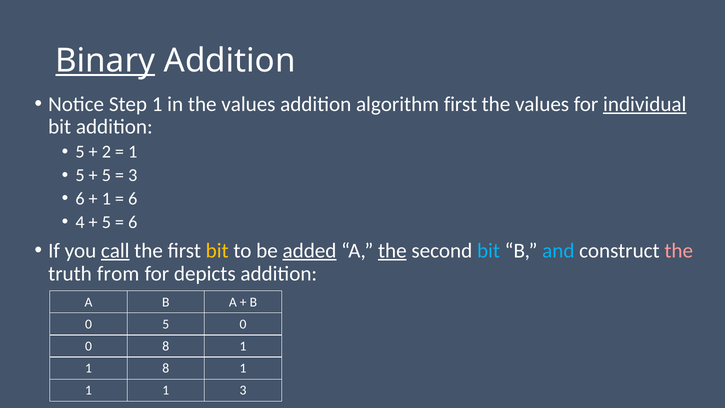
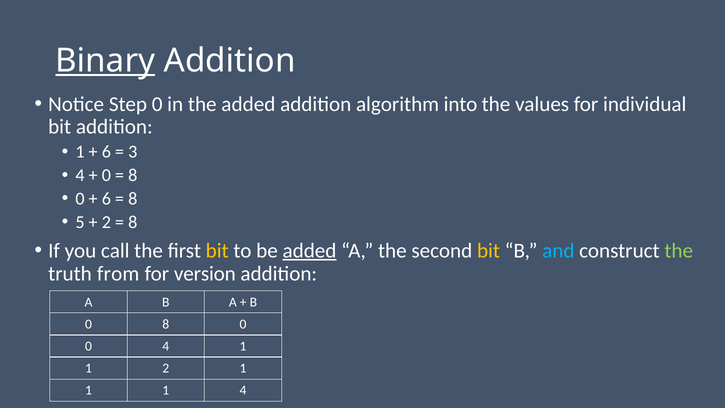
Step 1: 1 -> 0
in the values: values -> added
algorithm first: first -> into
individual underline: present -> none
5 at (80, 152): 5 -> 1
2 at (106, 152): 2 -> 6
1 at (133, 152): 1 -> 3
5 at (80, 175): 5 -> 4
5 at (106, 175): 5 -> 0
3 at (133, 175): 3 -> 8
6 at (80, 199): 6 -> 0
1 at (106, 199): 1 -> 6
6 at (133, 199): 6 -> 8
4: 4 -> 5
5 at (106, 222): 5 -> 2
6 at (133, 222): 6 -> 8
call underline: present -> none
the at (392, 251) underline: present -> none
bit at (489, 251) colour: light blue -> yellow
the at (679, 251) colour: pink -> light green
depicts: depicts -> version
0 5: 5 -> 8
0 8: 8 -> 4
1 8: 8 -> 2
1 3: 3 -> 4
